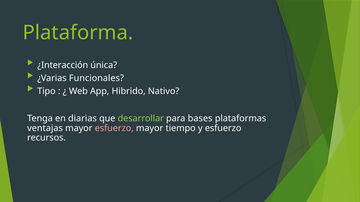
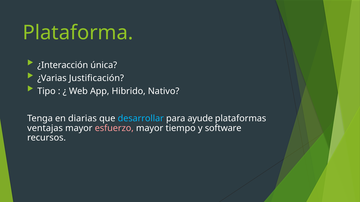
Funcionales: Funcionales -> Justificación
desarrollar colour: light green -> light blue
bases: bases -> ayude
y esfuerzo: esfuerzo -> software
